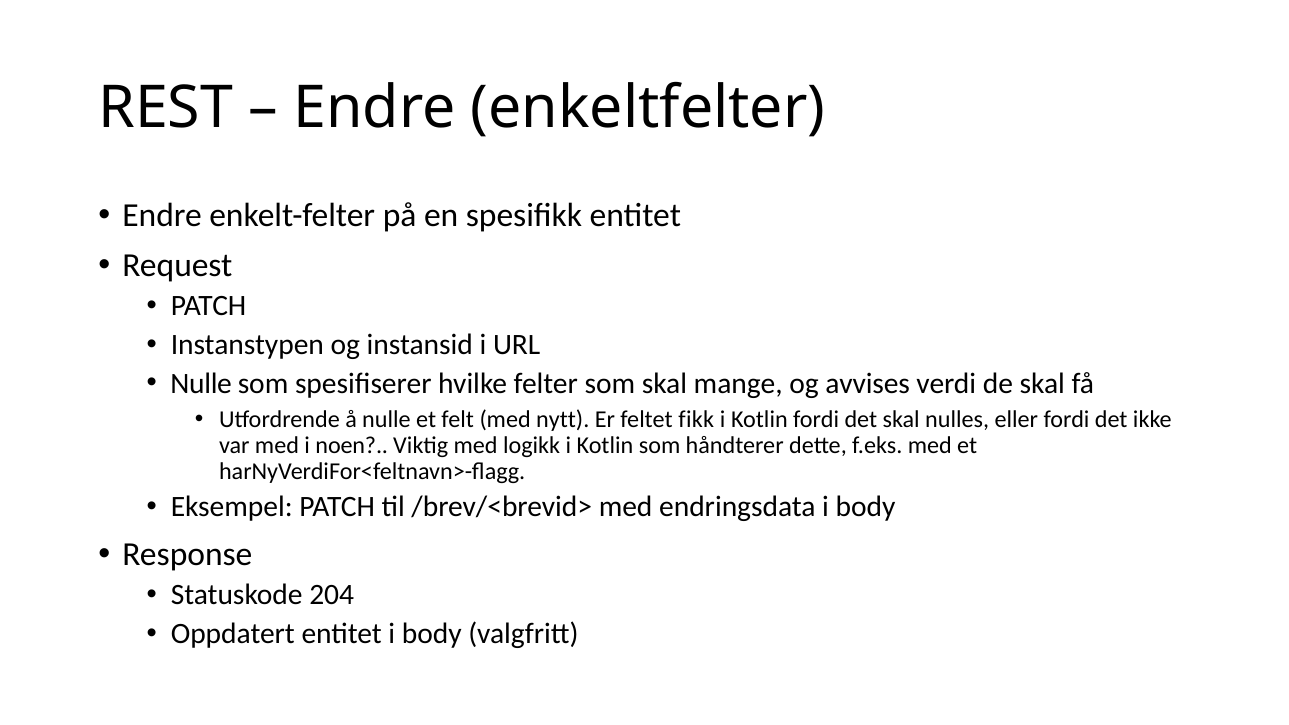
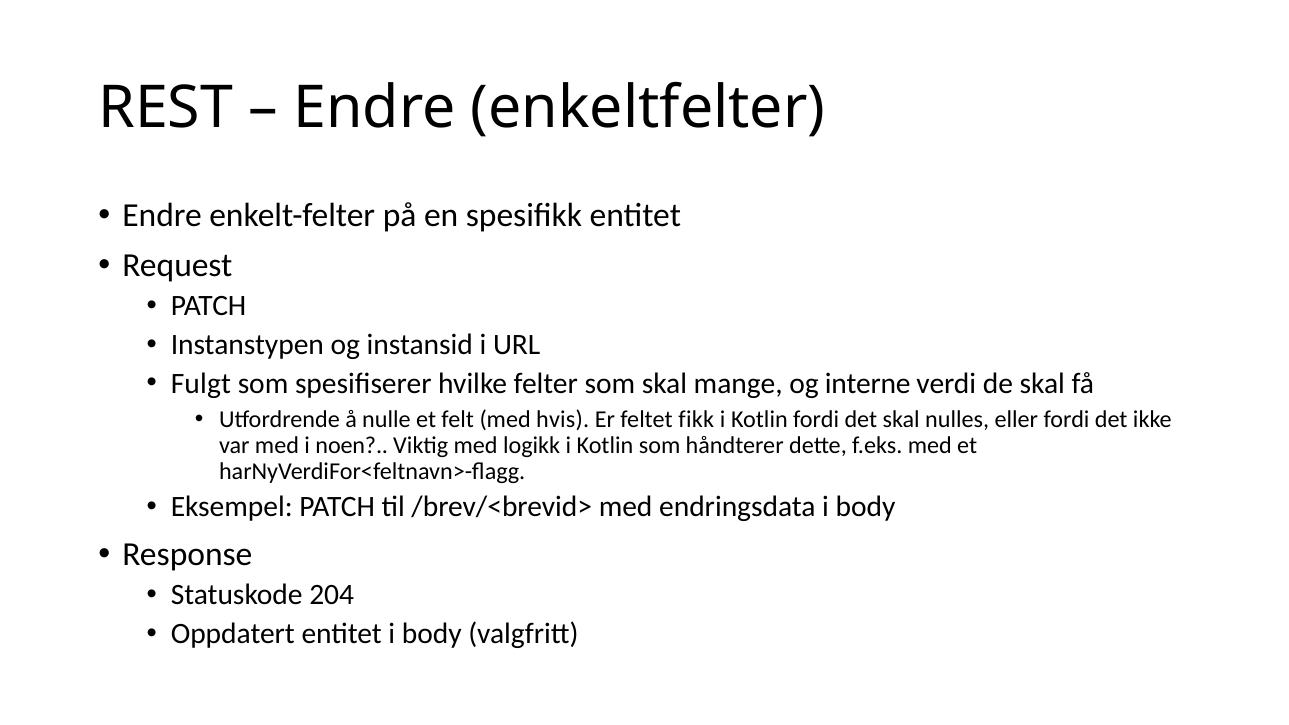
Nulle at (201, 383): Nulle -> Fulgt
avvises: avvises -> interne
nytt: nytt -> hvis
